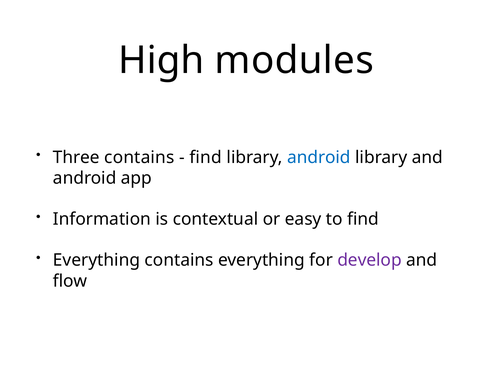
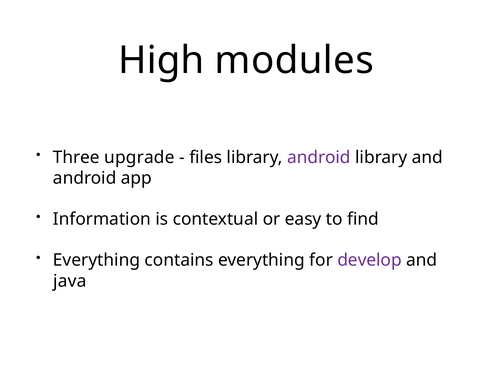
Three contains: contains -> upgrade
find at (206, 157): find -> files
android at (319, 157) colour: blue -> purple
flow: flow -> java
